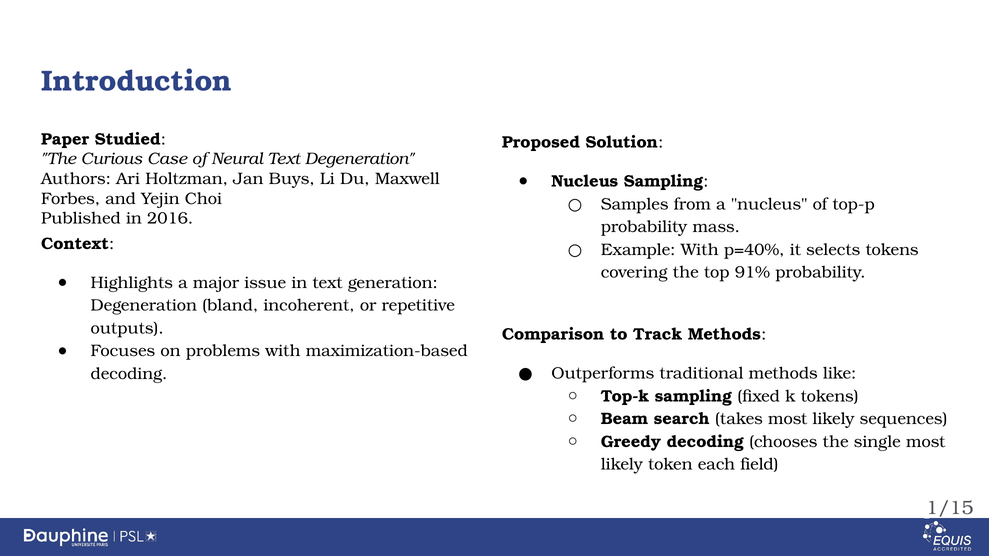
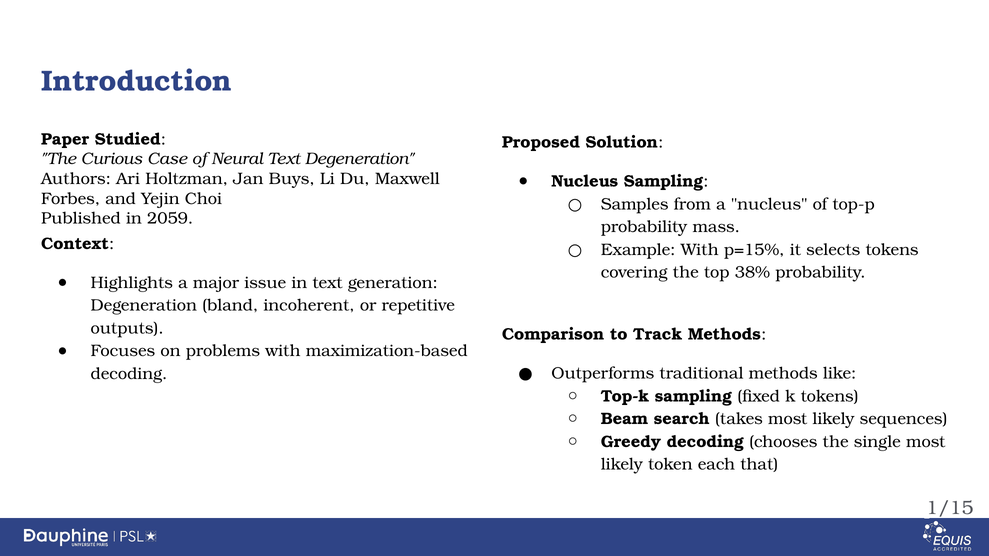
2016: 2016 -> 2059
p=40%: p=40% -> p=15%
91%: 91% -> 38%
field: field -> that
